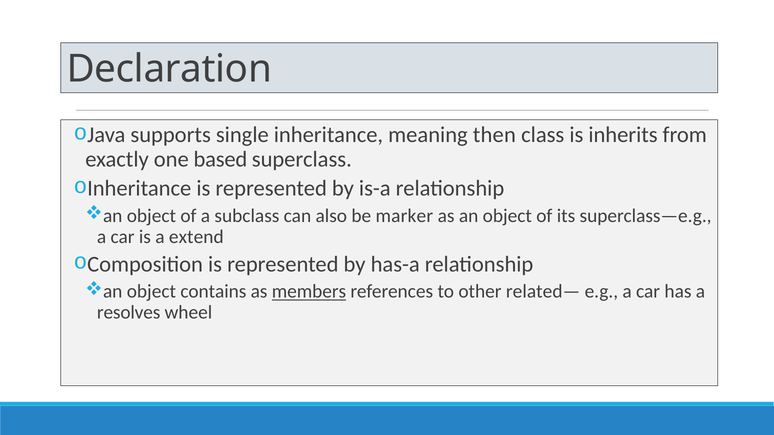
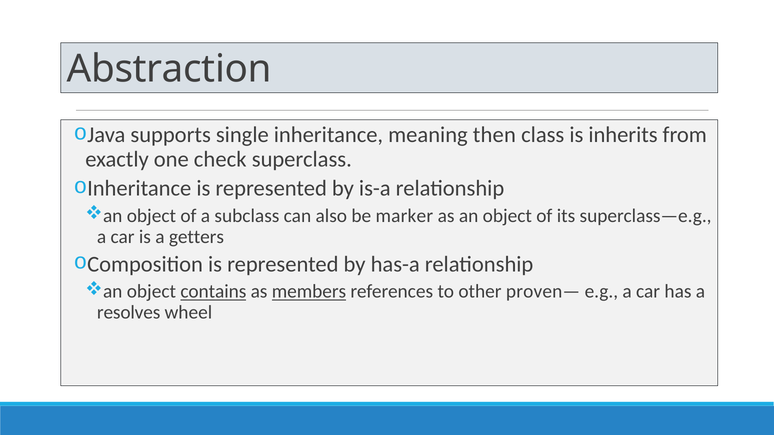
Declaration: Declaration -> Abstraction
based: based -> check
extend: extend -> getters
contains underline: none -> present
related—: related— -> proven—
